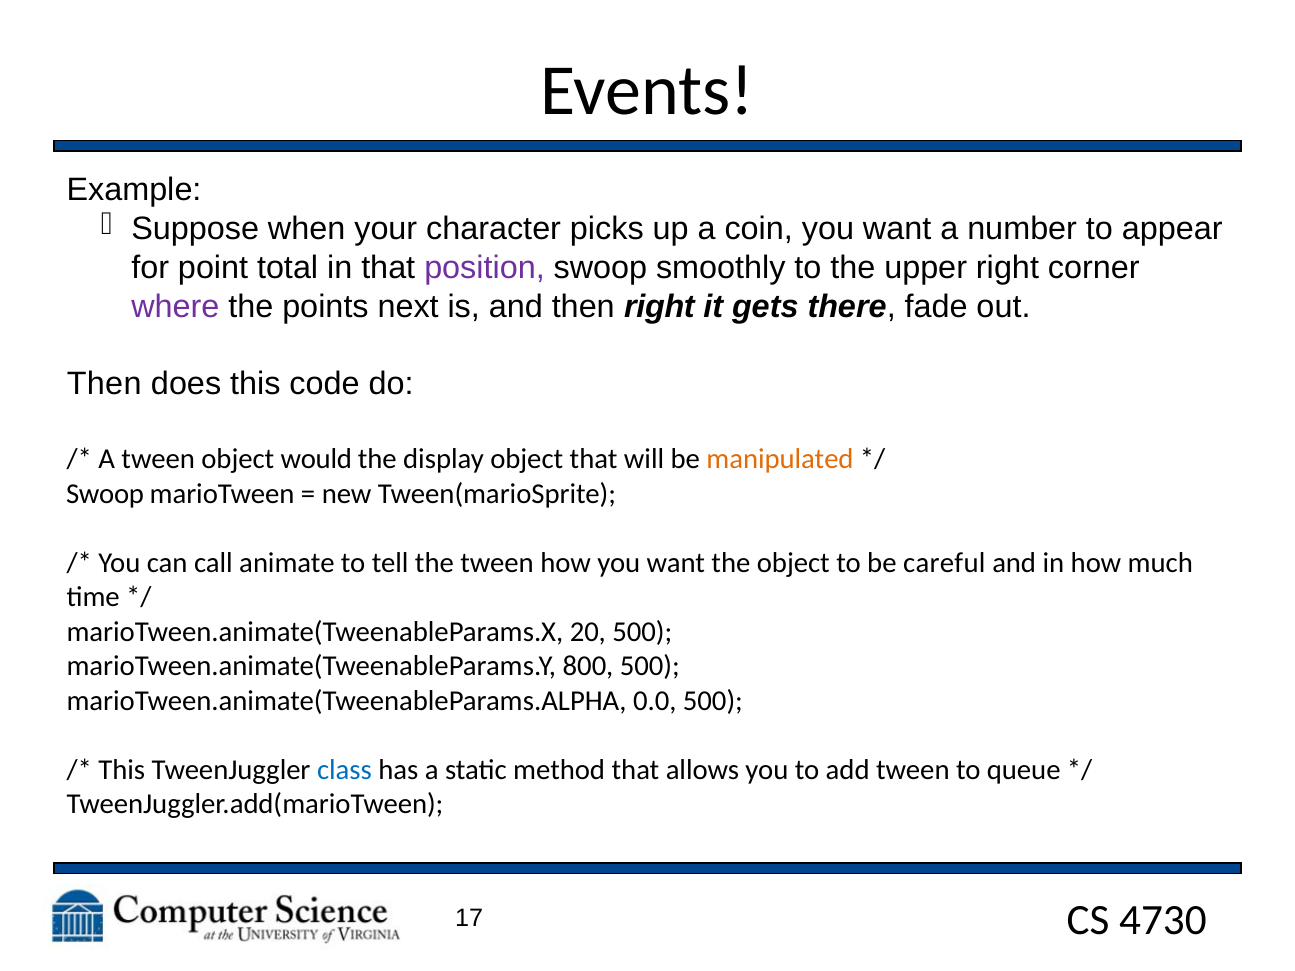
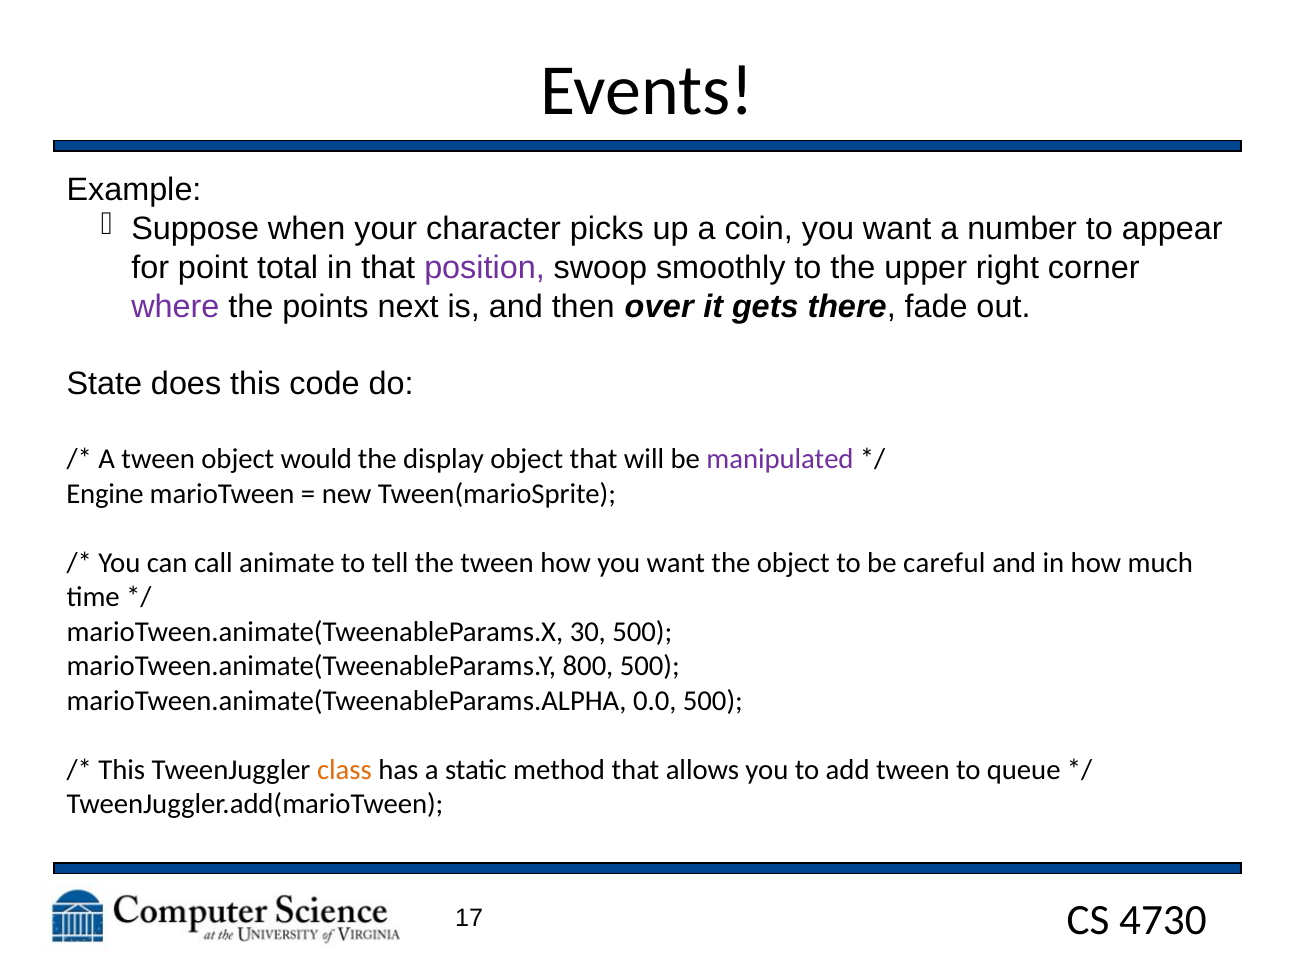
then right: right -> over
Then at (104, 384): Then -> State
manipulated colour: orange -> purple
Swoop at (105, 494): Swoop -> Engine
20: 20 -> 30
class colour: blue -> orange
